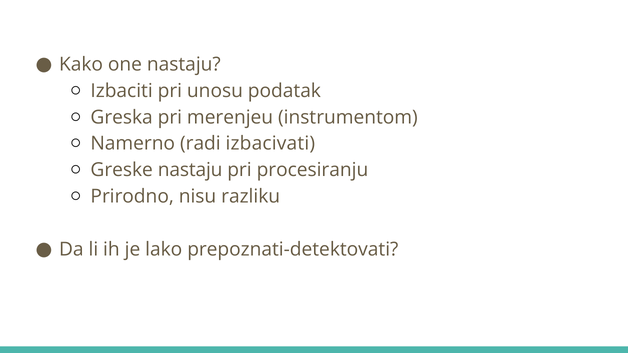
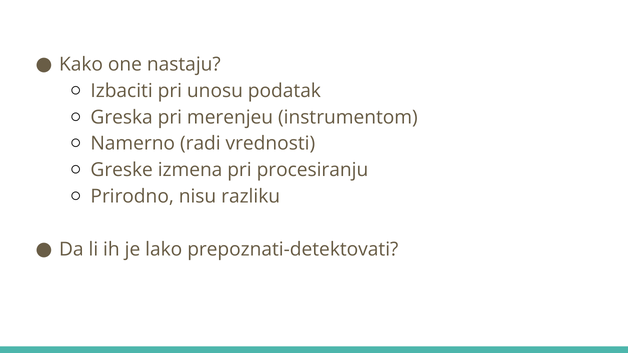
izbacivati: izbacivati -> vrednosti
Greske nastaju: nastaju -> izmena
